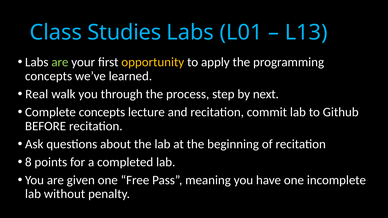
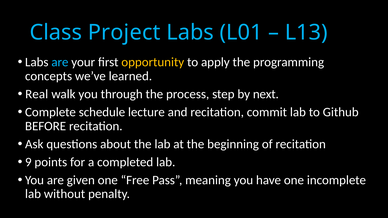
Studies: Studies -> Project
are at (60, 62) colour: light green -> light blue
Complete concepts: concepts -> schedule
8: 8 -> 9
